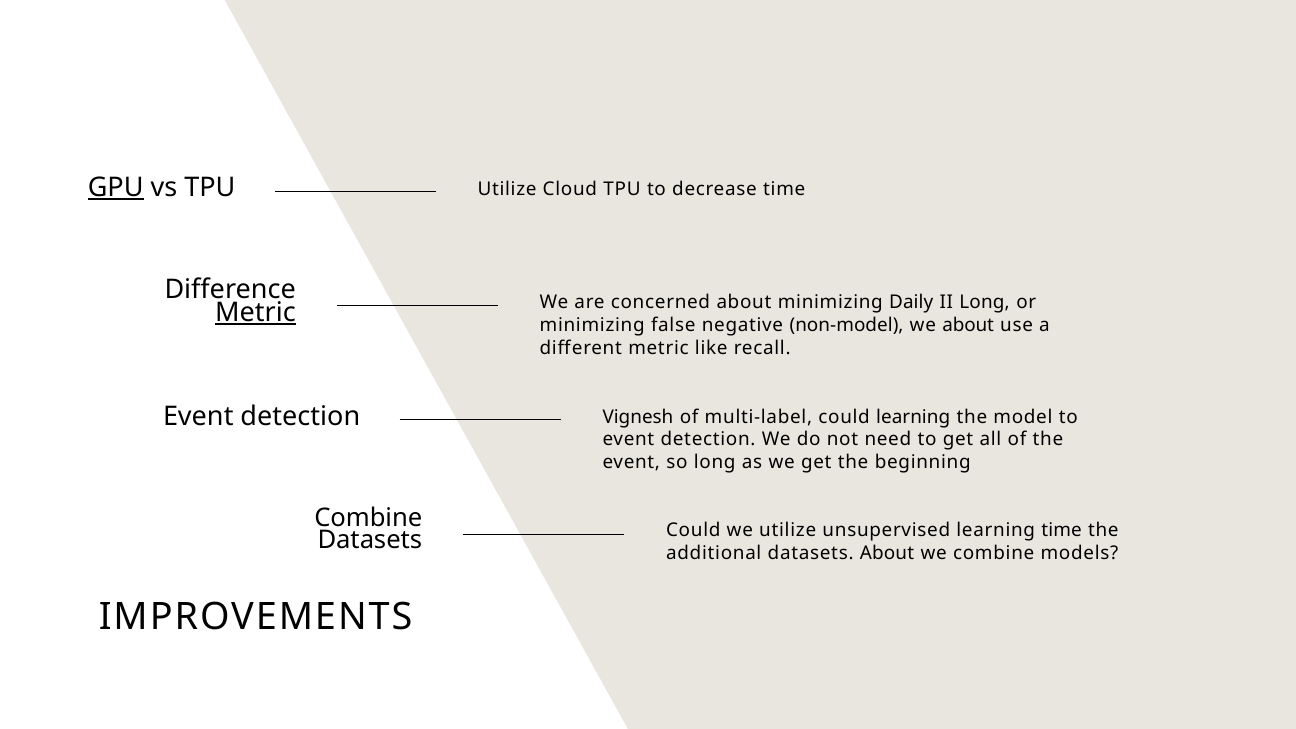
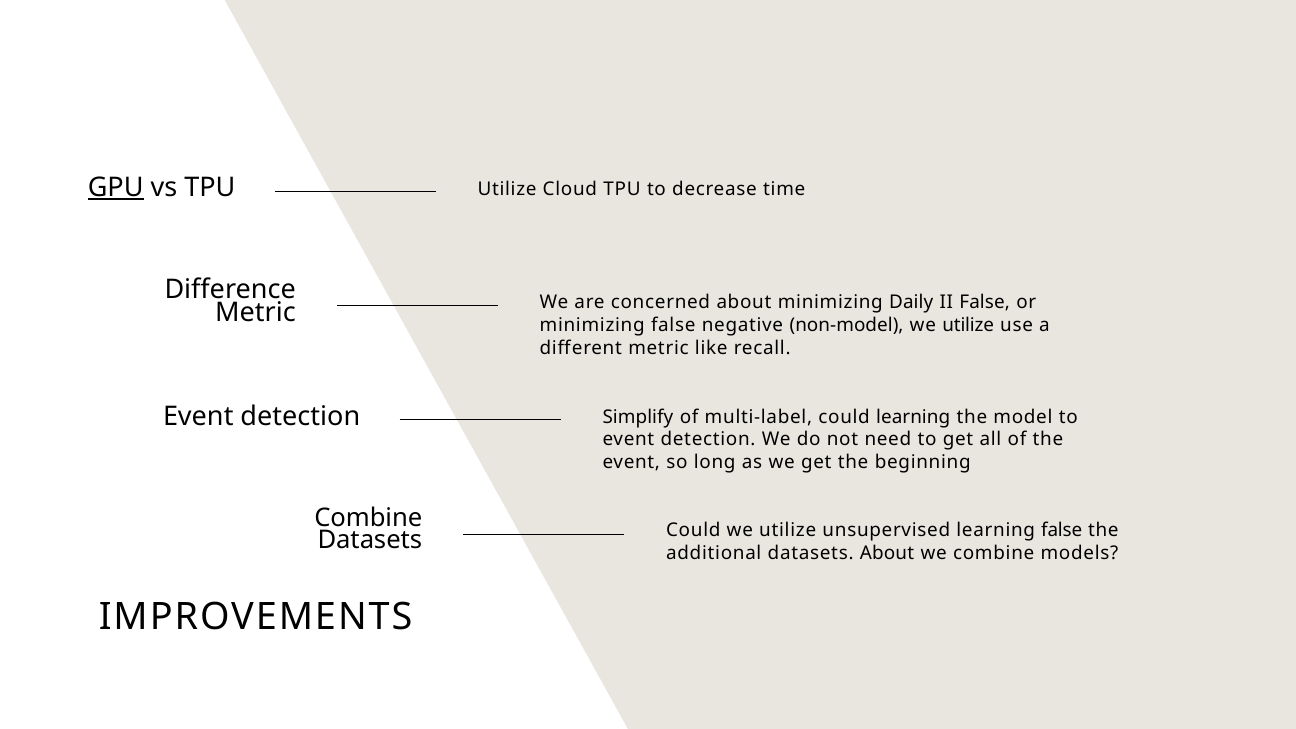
II Long: Long -> False
Metric at (255, 313) underline: present -> none
about at (968, 325): about -> utilize
Vignesh: Vignesh -> Simplify
learning time: time -> false
